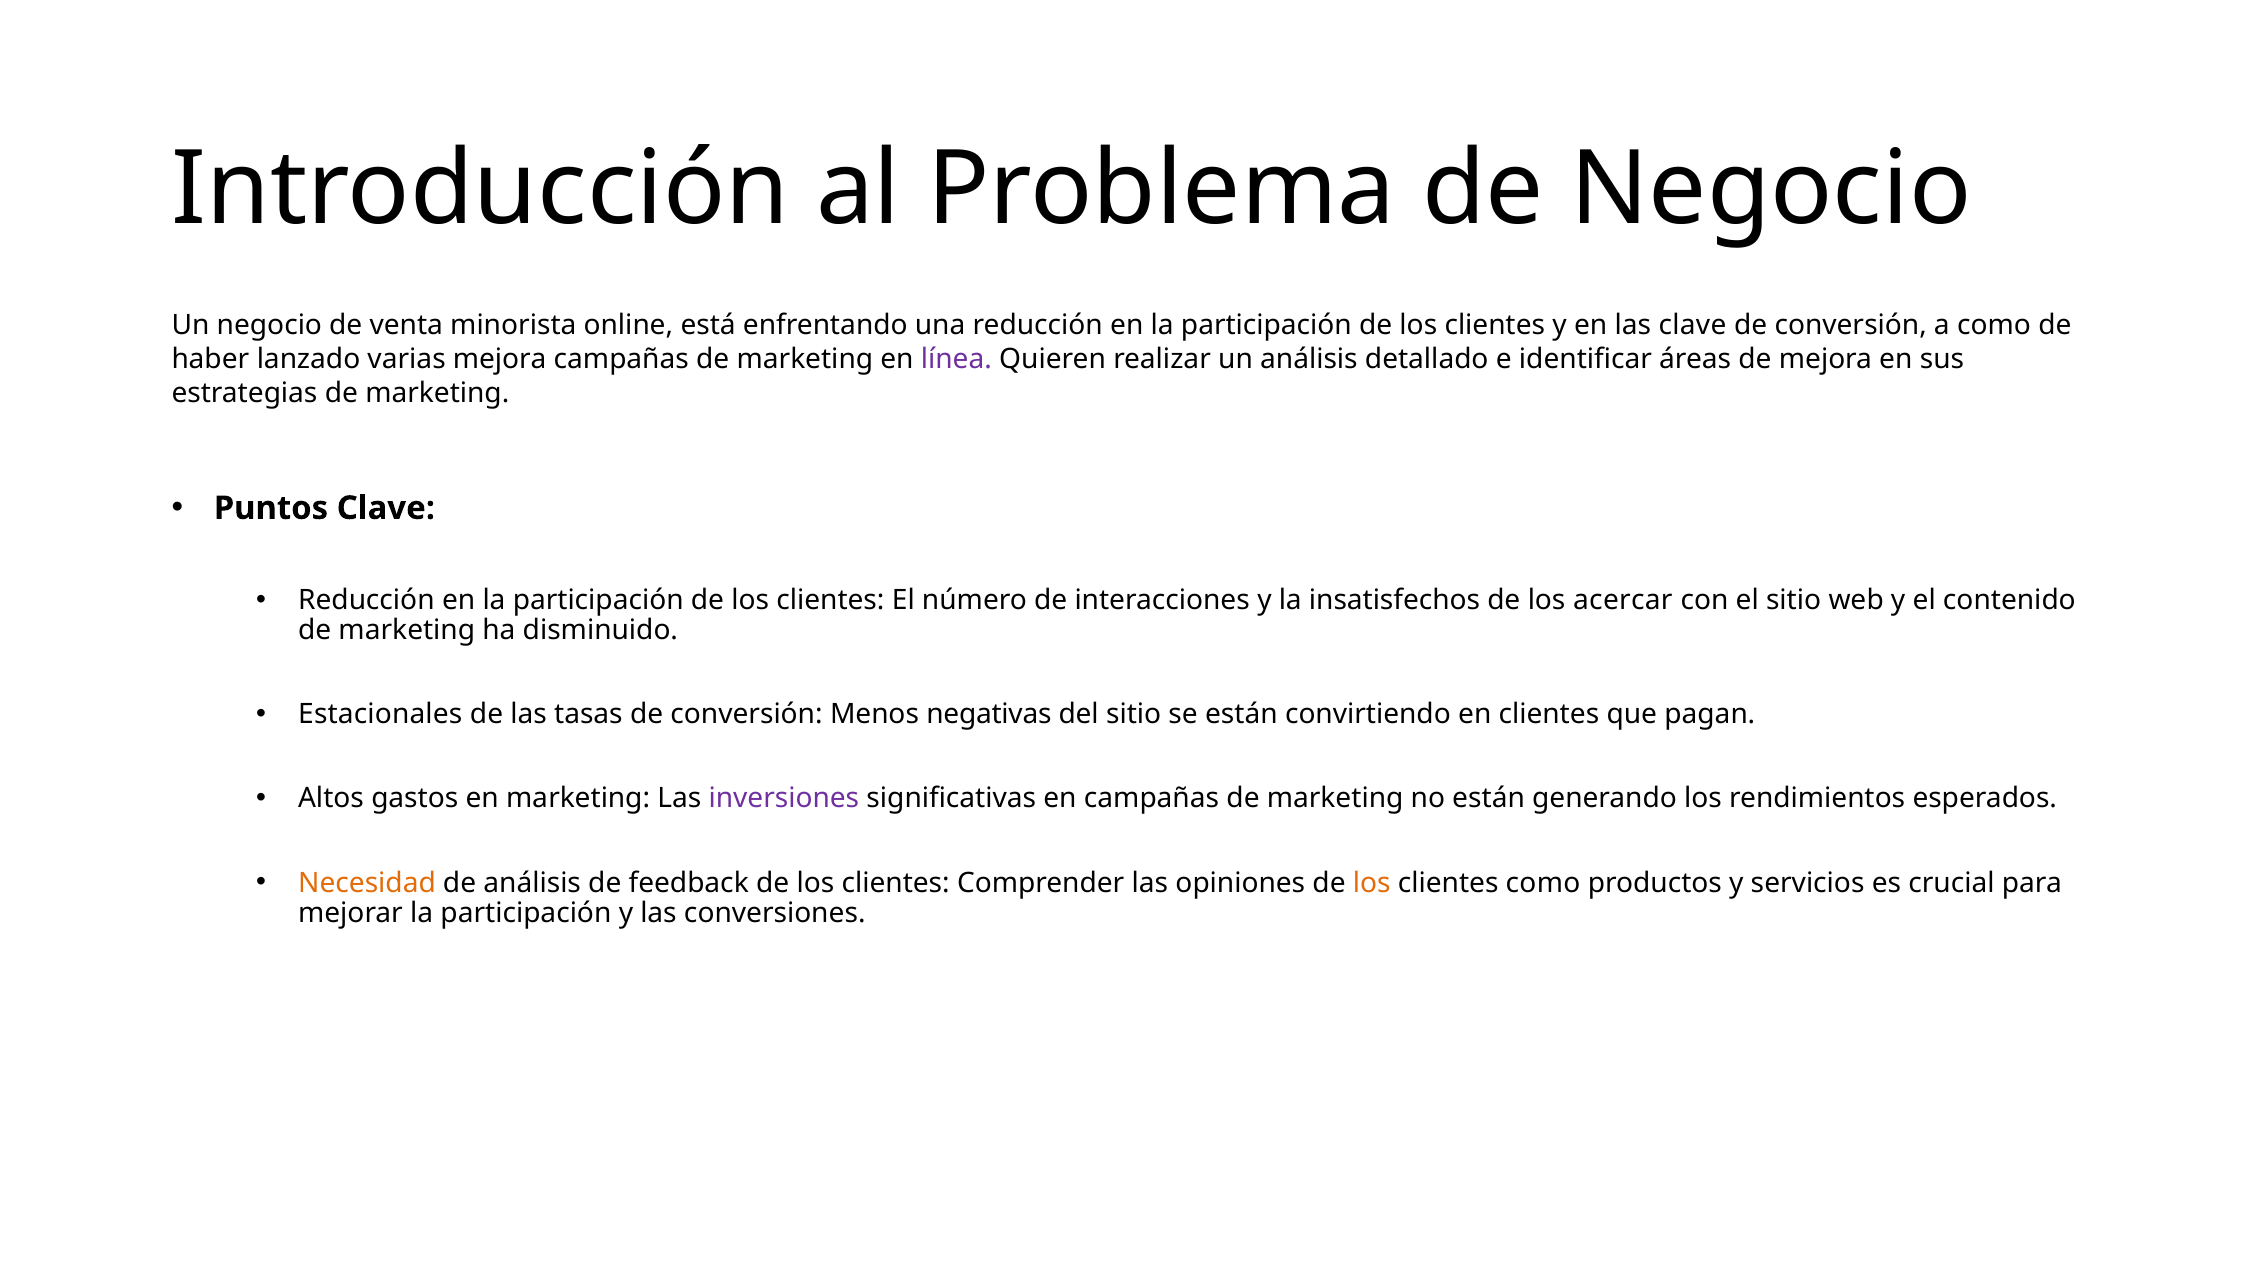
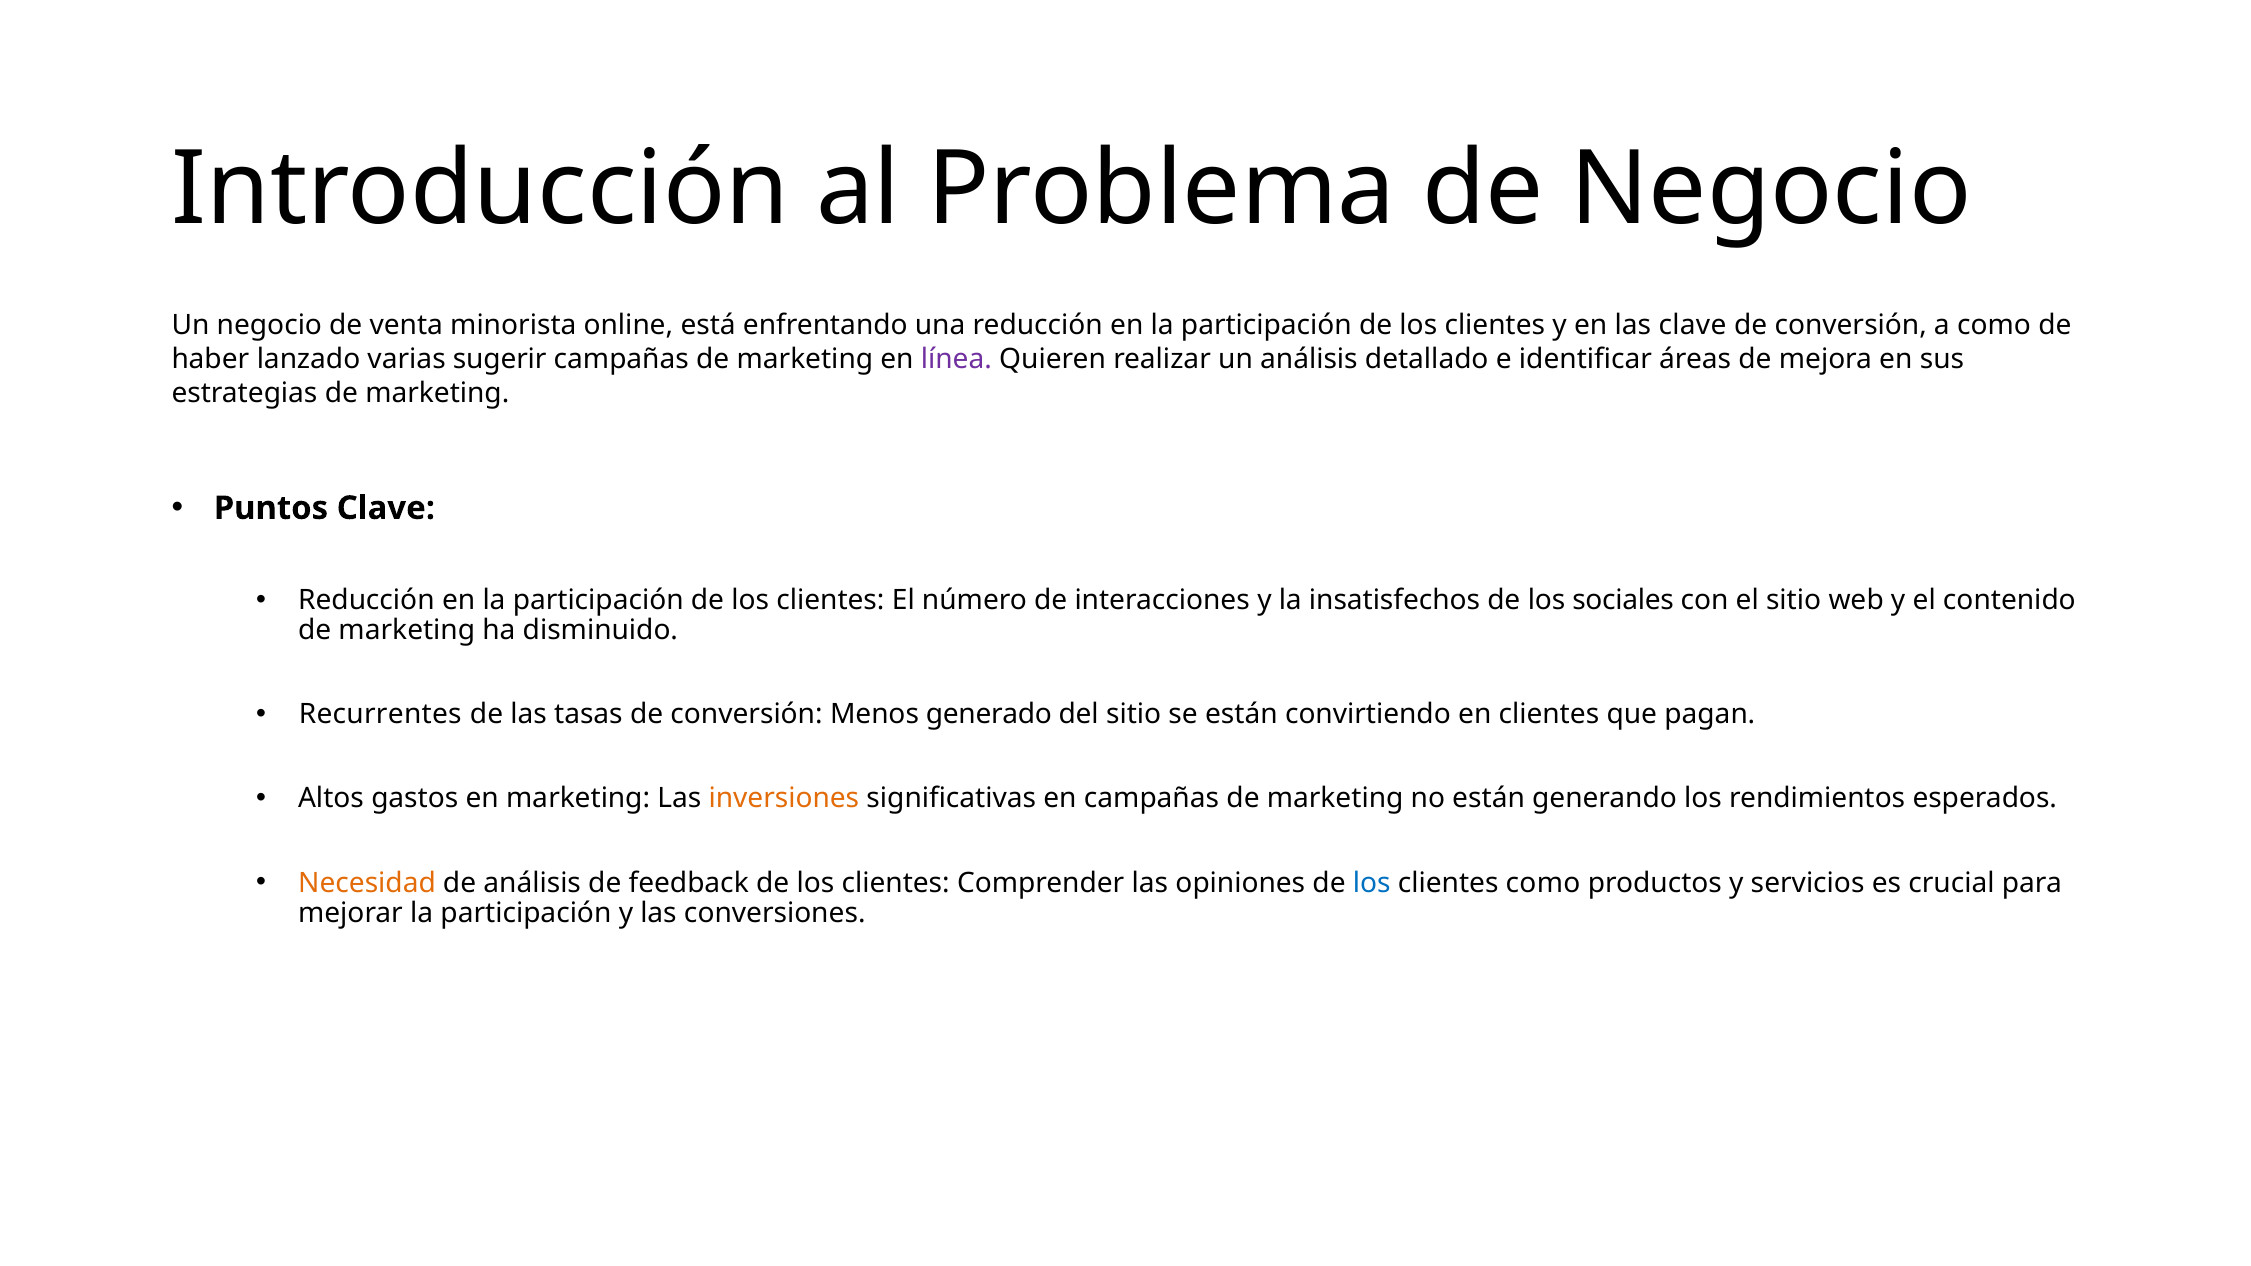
varias mejora: mejora -> sugerir
acercar: acercar -> sociales
Estacionales: Estacionales -> Recurrentes
negativas: negativas -> generado
inversiones colour: purple -> orange
los at (1372, 883) colour: orange -> blue
